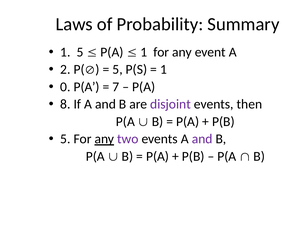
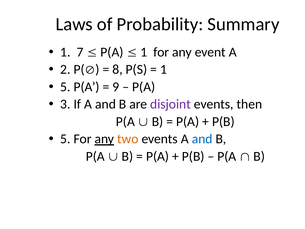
1 5: 5 -> 7
5 at (118, 69): 5 -> 8
0 at (65, 87): 0 -> 5
7: 7 -> 9
8: 8 -> 3
two colour: purple -> orange
and at (202, 139) colour: purple -> blue
